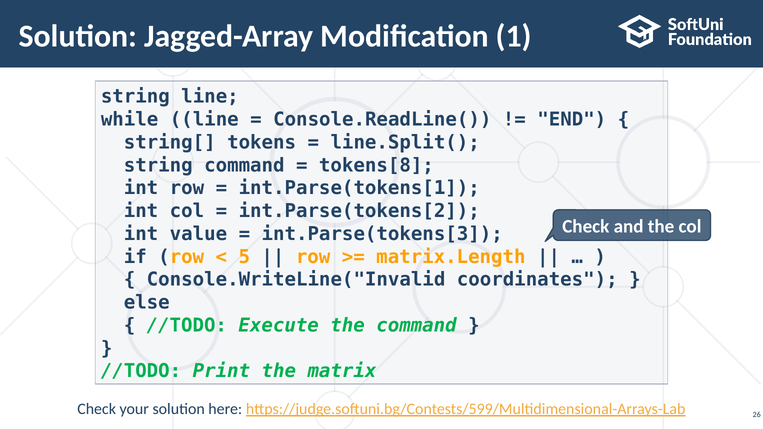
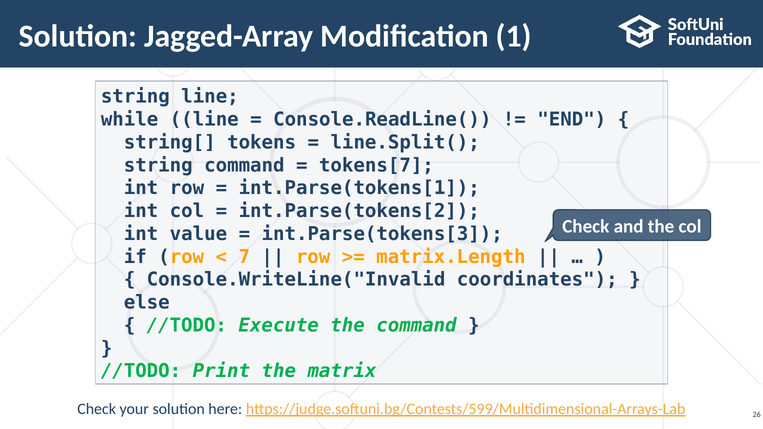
tokens[8: tokens[8 -> tokens[7
5: 5 -> 7
